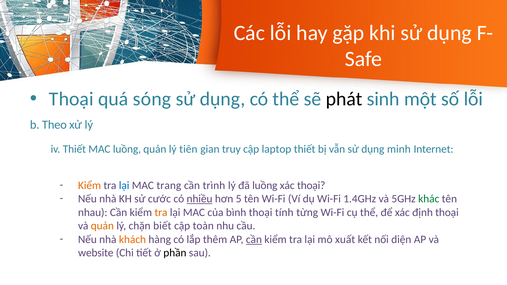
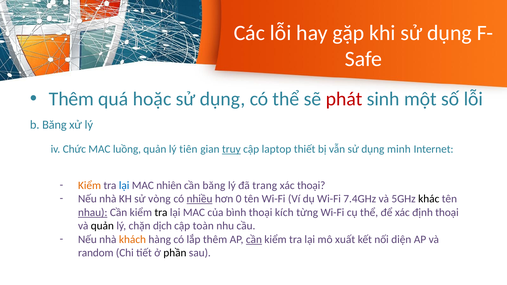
Thoại at (71, 99): Thoại -> Thêm
sóng: sóng -> hoặc
phát colour: black -> red
b Theo: Theo -> Băng
iv Thiết: Thiết -> Chức
truy underline: none -> present
trang: trang -> nhiên
cần trình: trình -> băng
đã luồng: luồng -> trang
cước: cước -> vòng
5: 5 -> 0
1.4GHz: 1.4GHz -> 7.4GHz
khác colour: green -> black
nhau underline: none -> present
tra at (161, 213) colour: orange -> black
tính: tính -> kích
quản at (102, 226) colour: orange -> black
biết: biết -> dịch
website: website -> random
